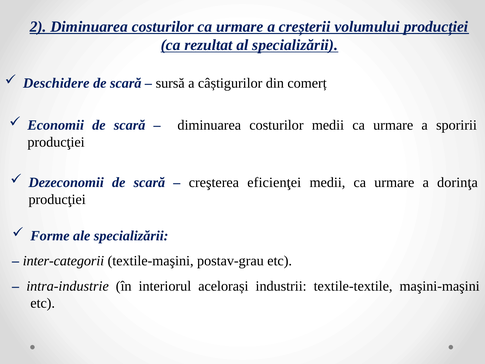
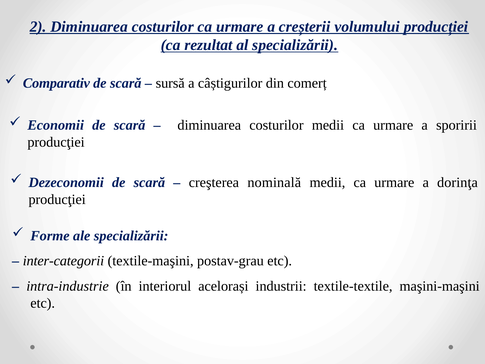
Deschidere: Deschidere -> Comparativ
eficienţei: eficienţei -> nominală
